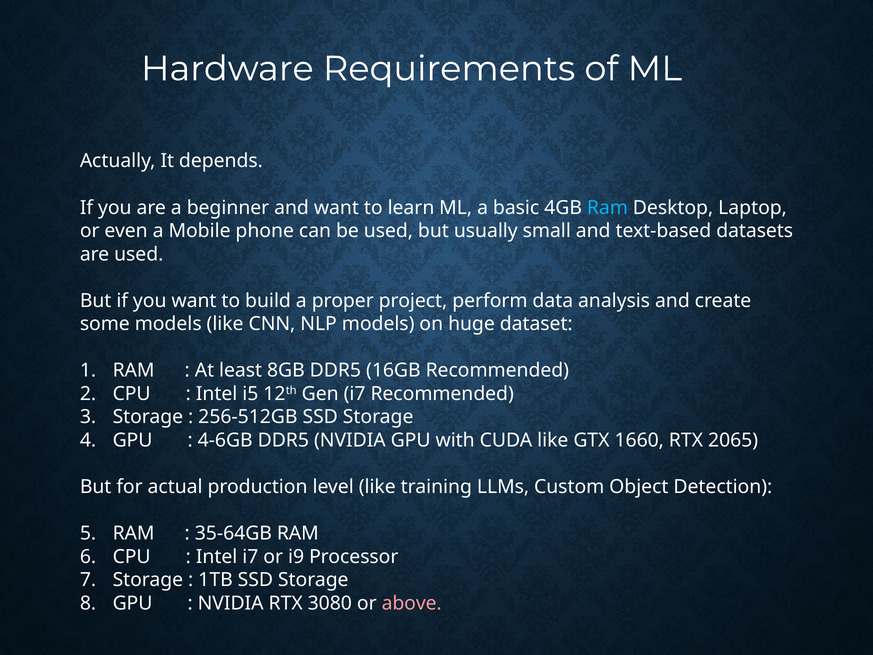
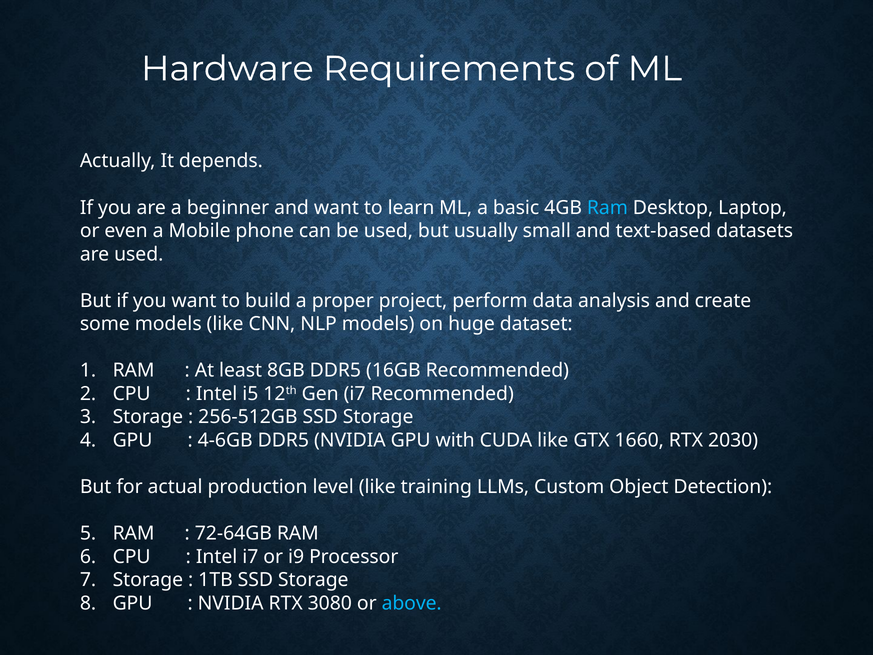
2065: 2065 -> 2030
35-64GB: 35-64GB -> 72-64GB
above colour: pink -> light blue
